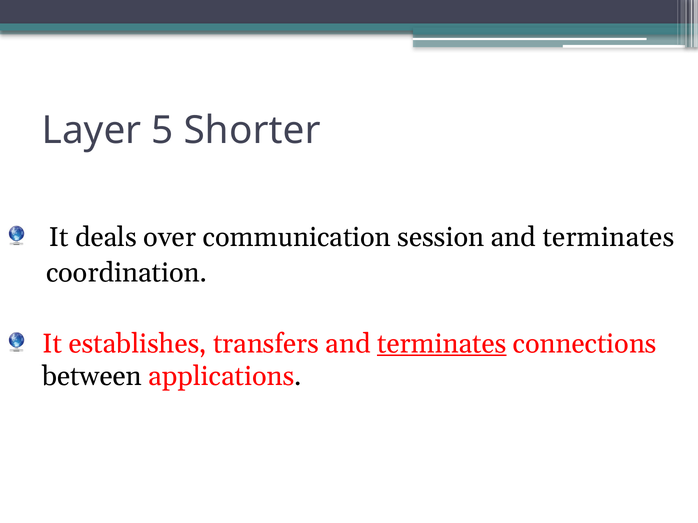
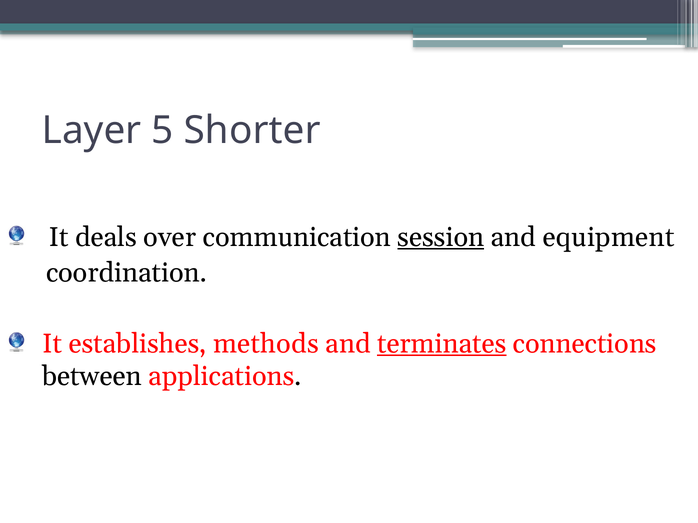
session underline: none -> present
terminates at (608, 237): terminates -> equipment
transfers: transfers -> methods
